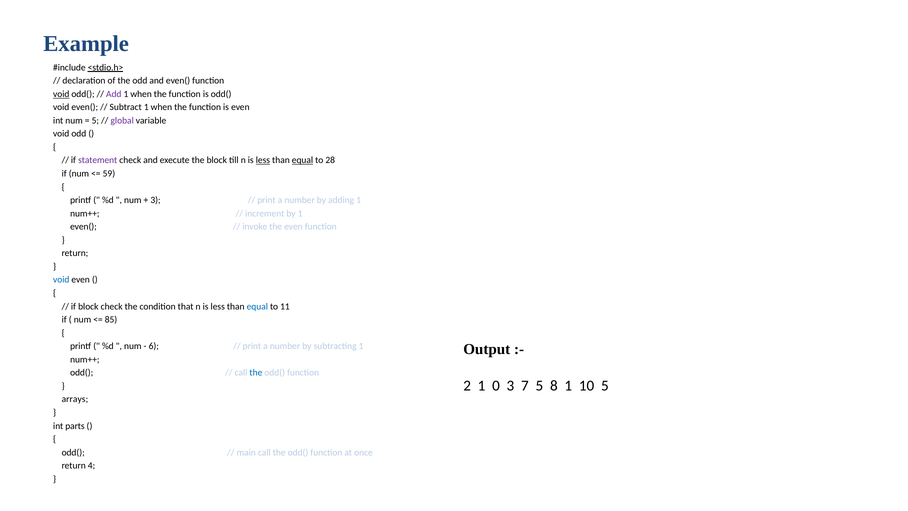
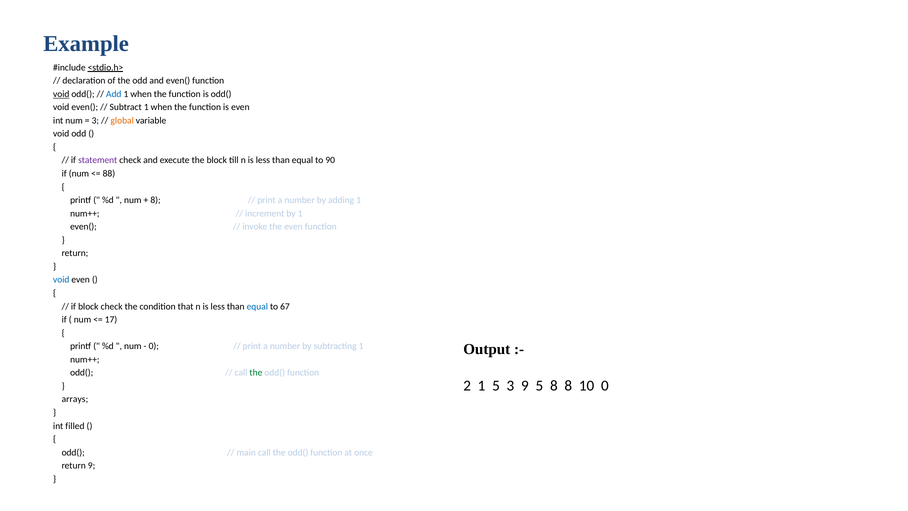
Add colour: purple -> blue
5 at (95, 120): 5 -> 3
global colour: purple -> orange
less at (263, 160) underline: present -> none
equal at (302, 160) underline: present -> none
28: 28 -> 90
59: 59 -> 88
3 at (156, 200): 3 -> 8
11: 11 -> 67
85: 85 -> 17
6 at (154, 346): 6 -> 0
the at (256, 373) colour: blue -> green
1 0: 0 -> 5
3 7: 7 -> 9
8 1: 1 -> 8
10 5: 5 -> 0
parts: parts -> filled
return 4: 4 -> 9
